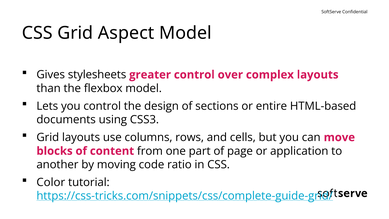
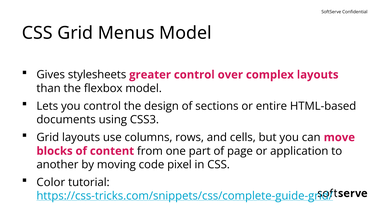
Aspect: Aspect -> Menus
ratio: ratio -> pixel
